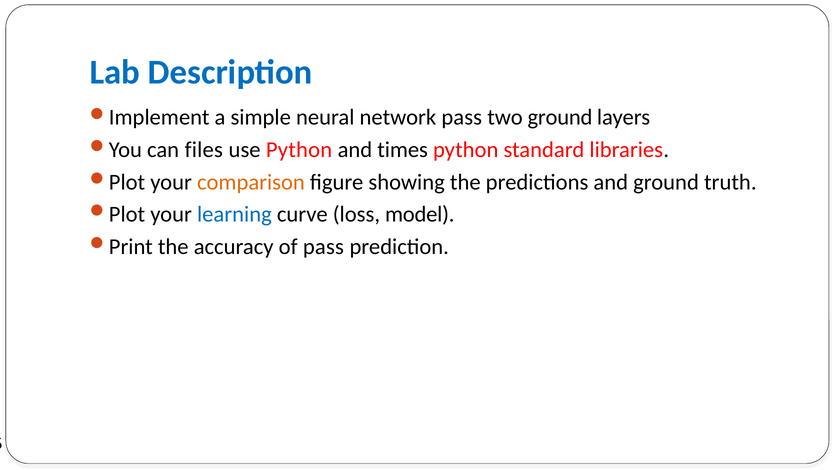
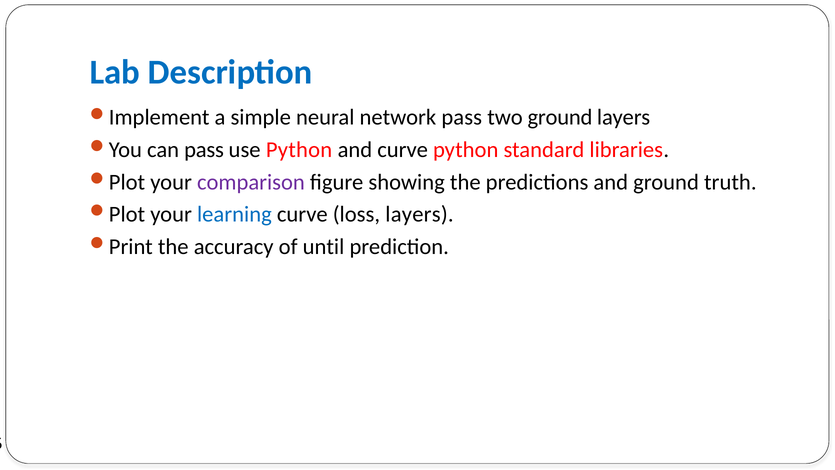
can files: files -> pass
and times: times -> curve
comparison colour: orange -> purple
loss model: model -> layers
of pass: pass -> until
